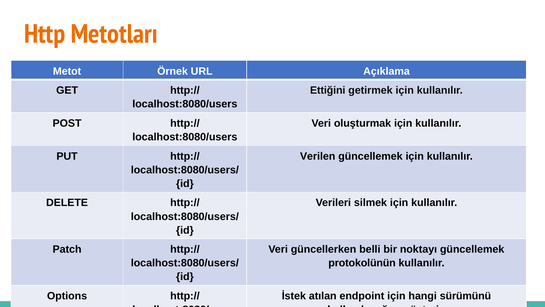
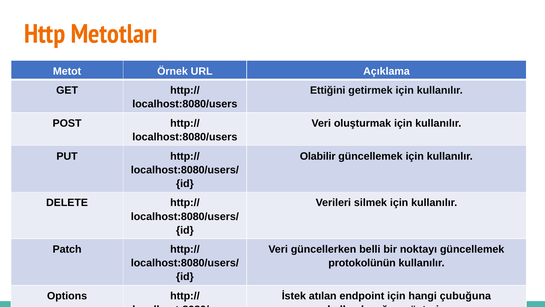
Verilen: Verilen -> Olabilir
sürümünü: sürümünü -> çubuğuna
